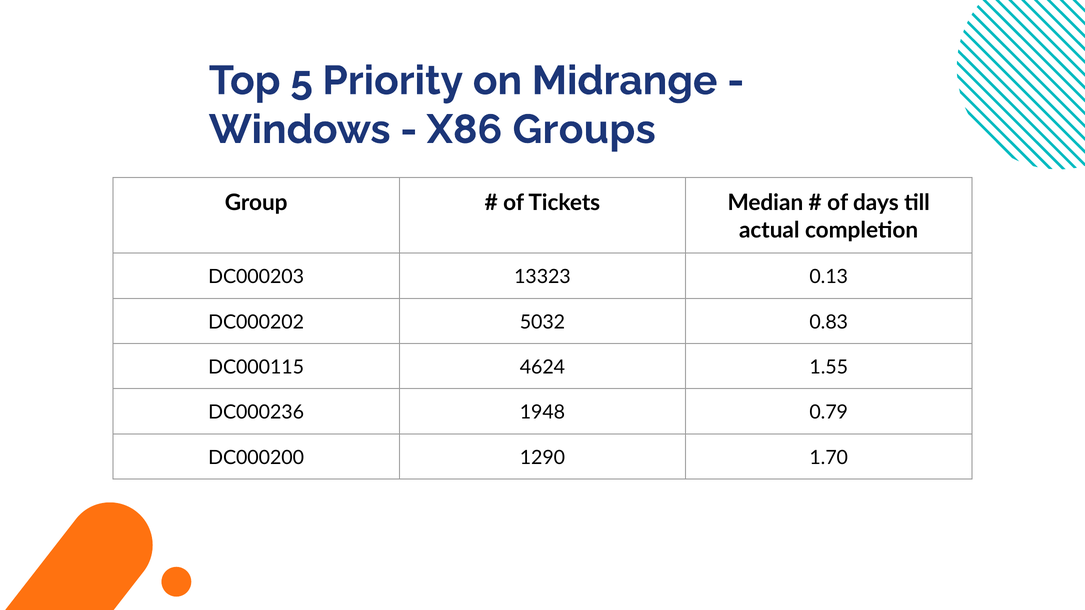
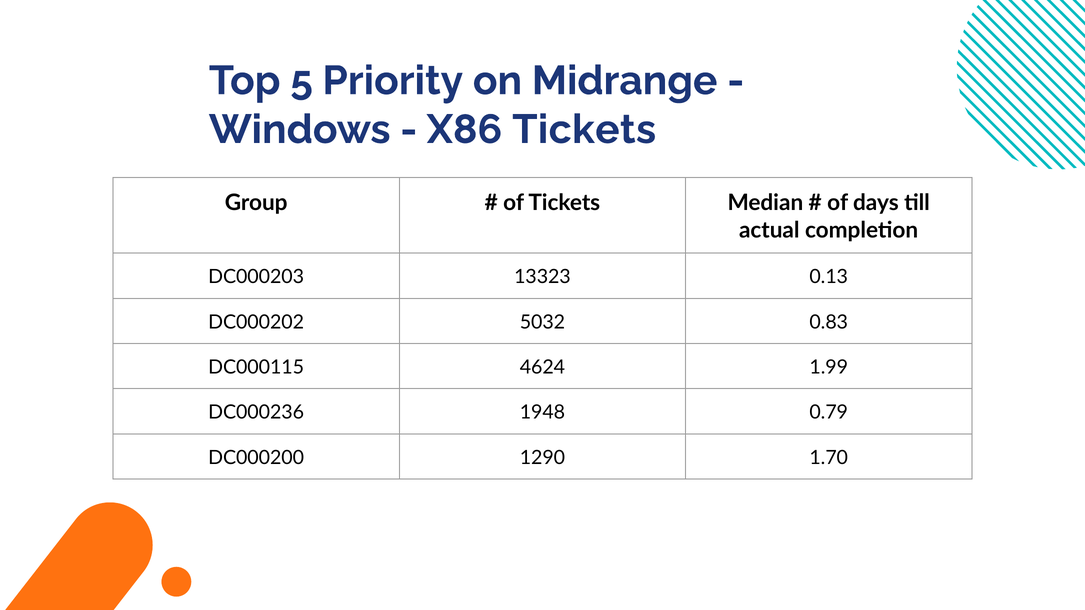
X86 Groups: Groups -> Tickets
1.55: 1.55 -> 1.99
